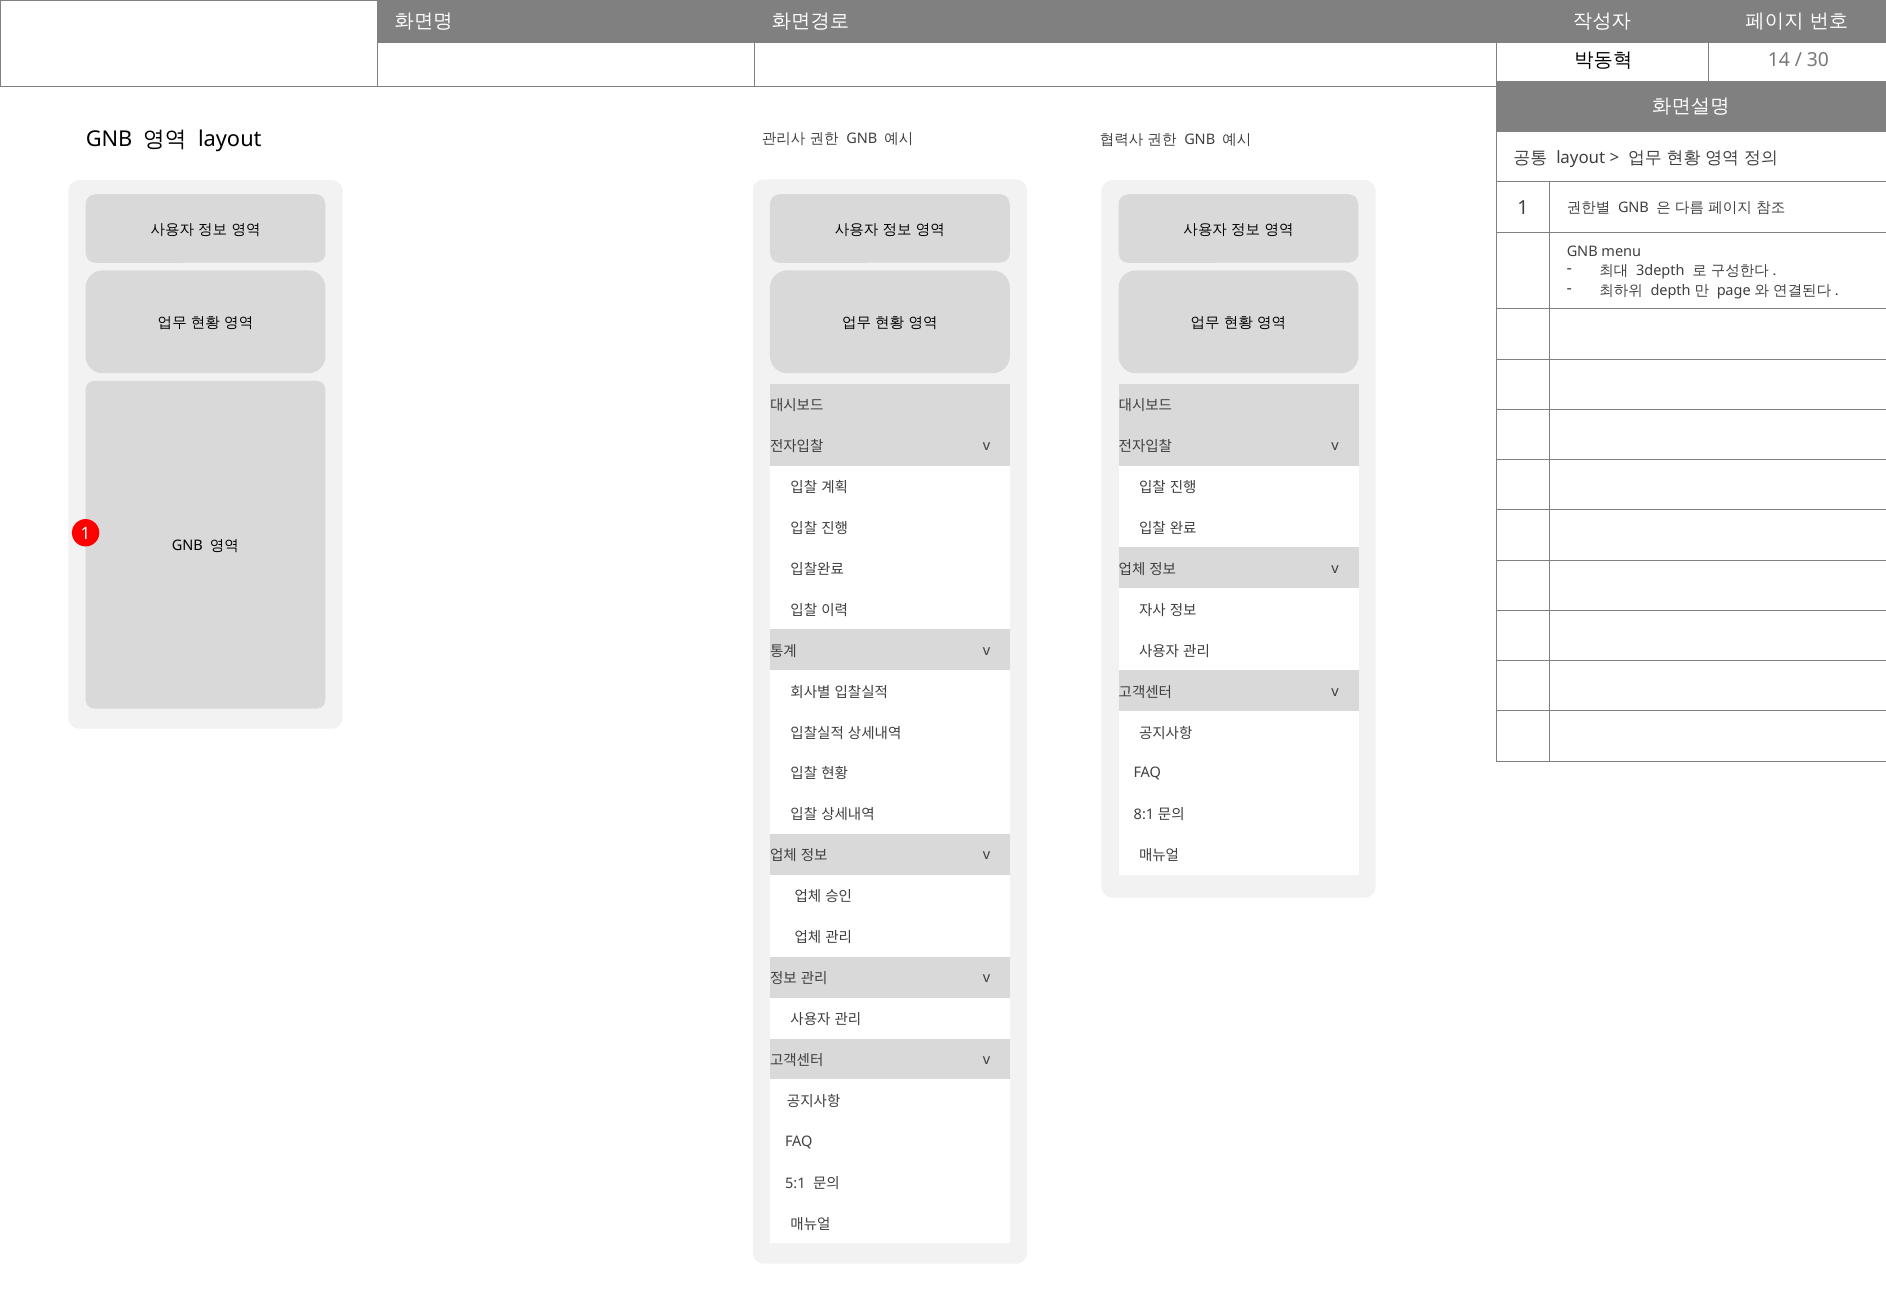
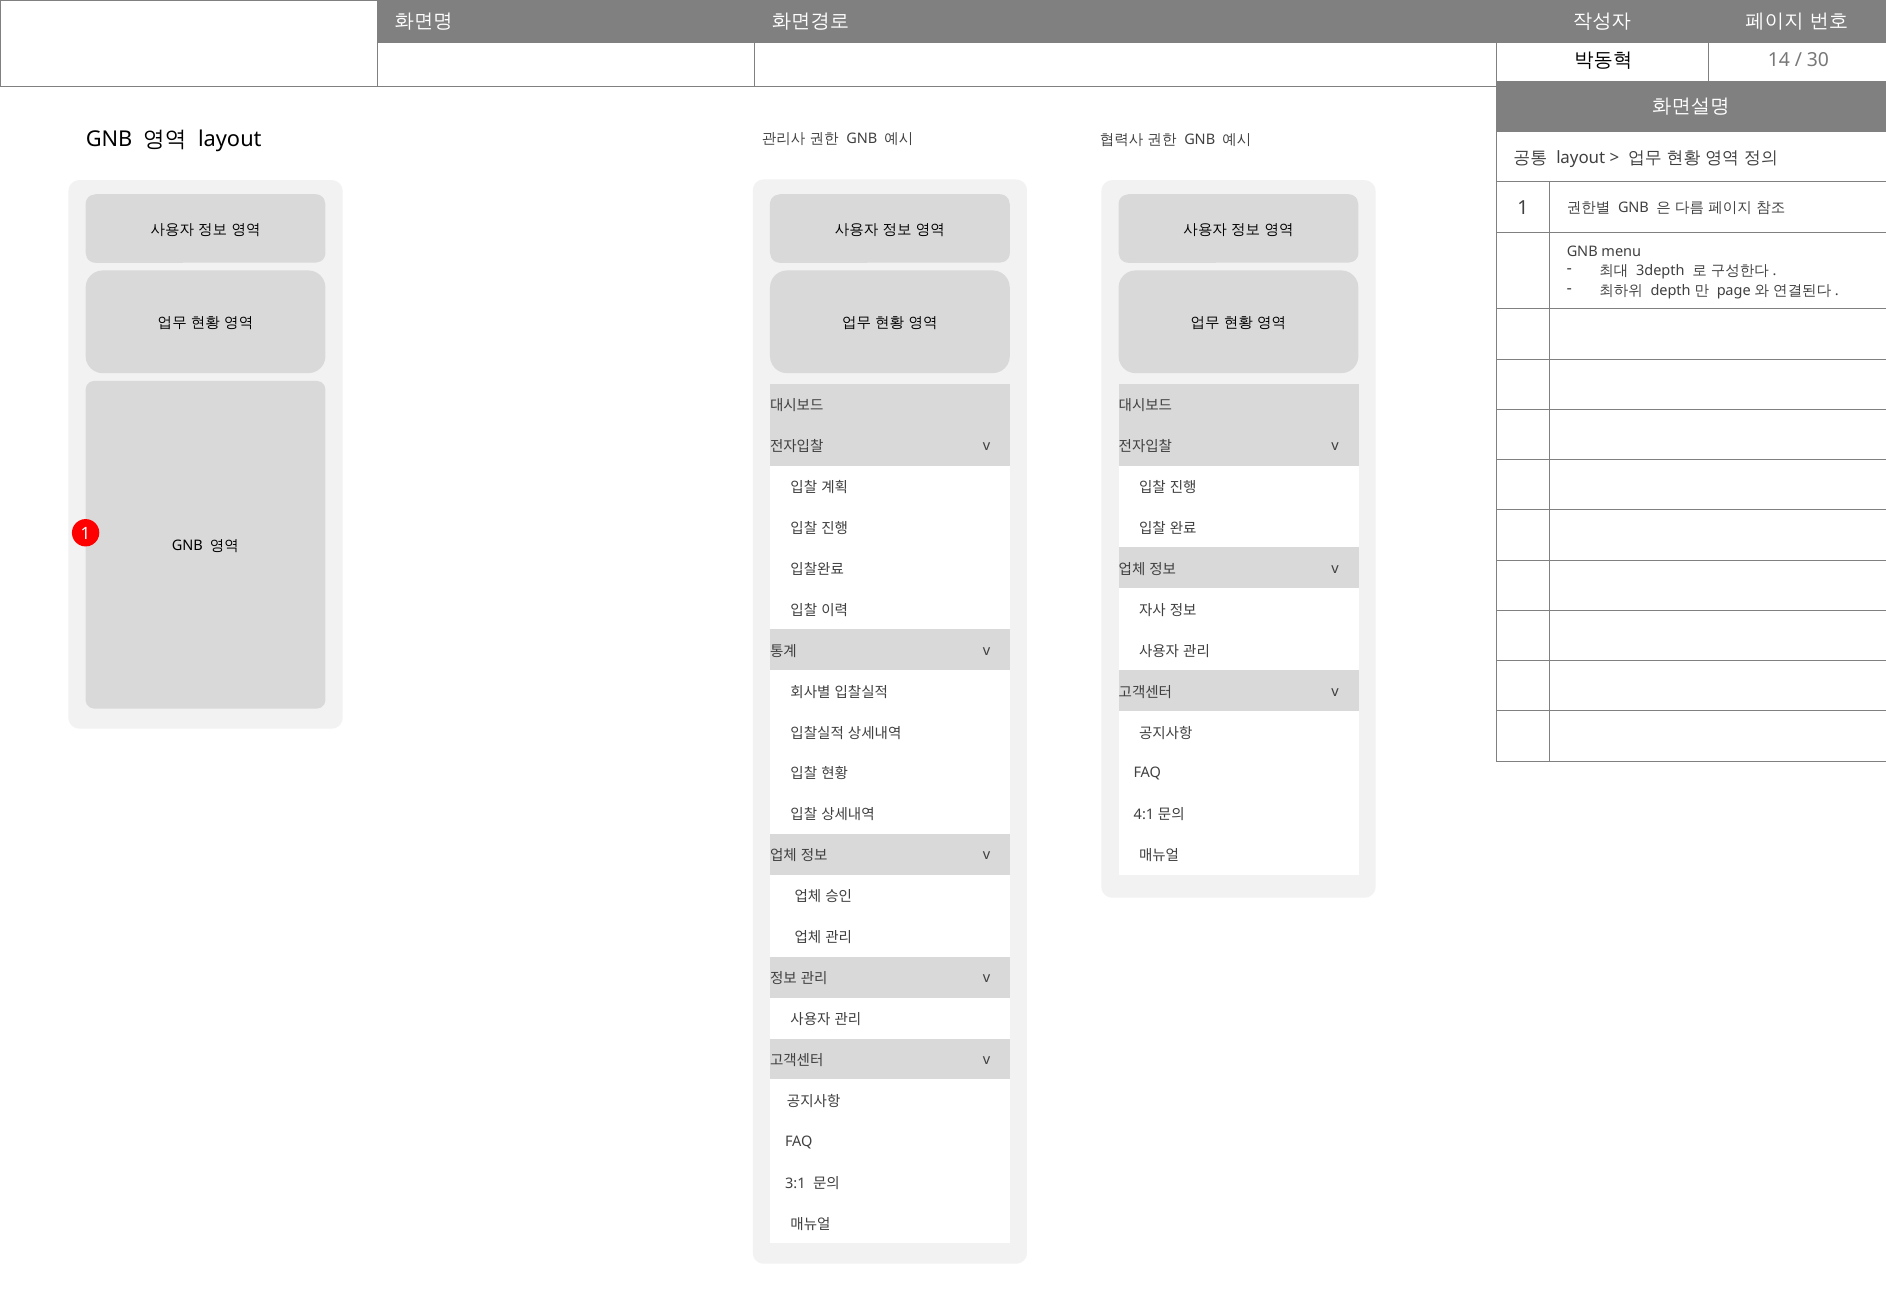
8:1: 8:1 -> 4:1
5:1: 5:1 -> 3:1
